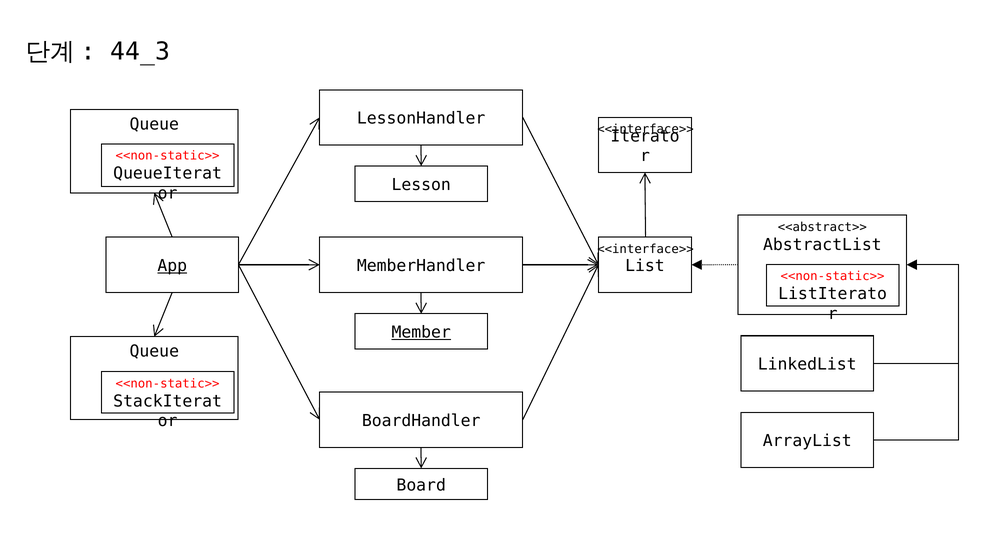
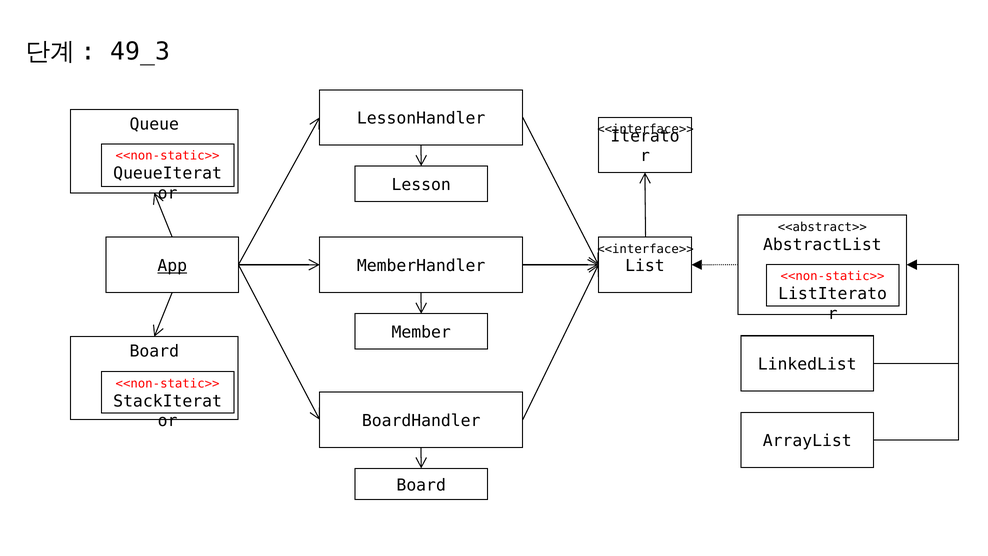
44_3: 44_3 -> 49_3
Member underline: present -> none
Queue at (154, 351): Queue -> Board
